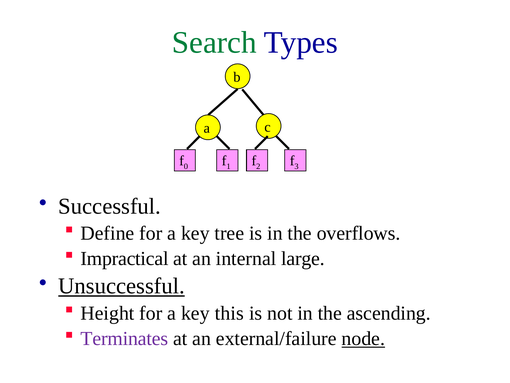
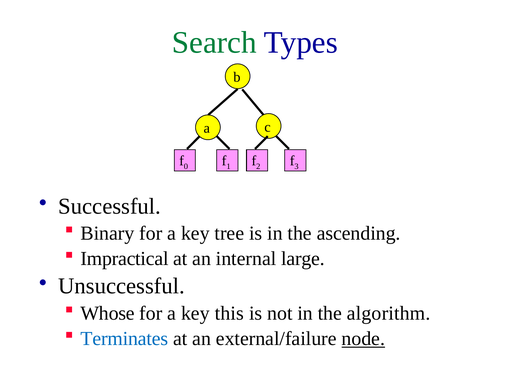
Define: Define -> Binary
overflows: overflows -> ascending
Unsuccessful underline: present -> none
Height: Height -> Whose
ascending: ascending -> algorithm
Terminates colour: purple -> blue
